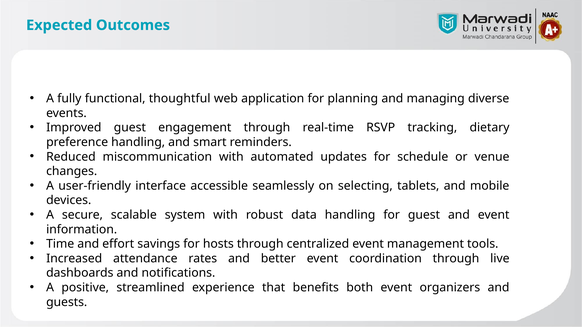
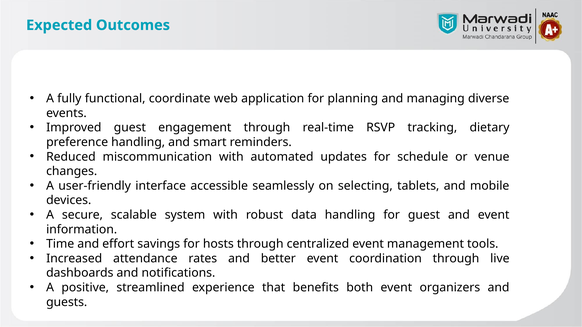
thoughtful: thoughtful -> coordinate
